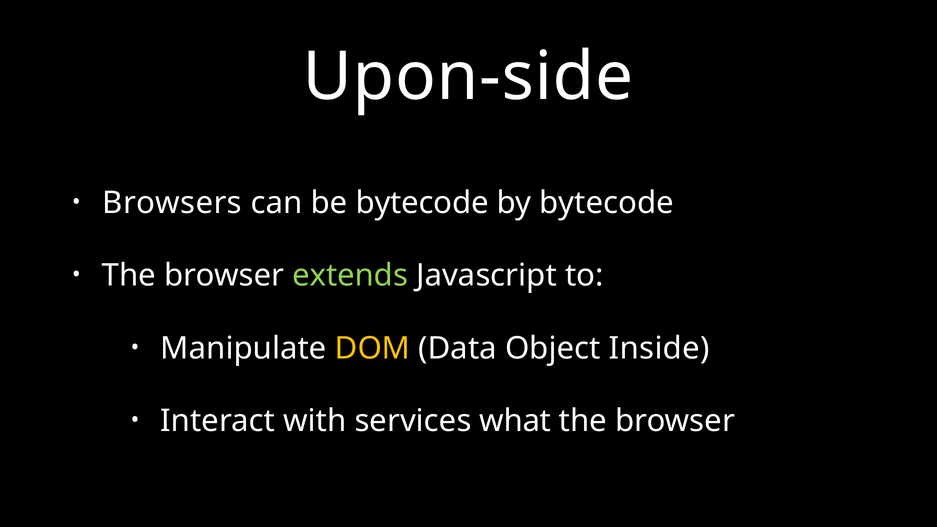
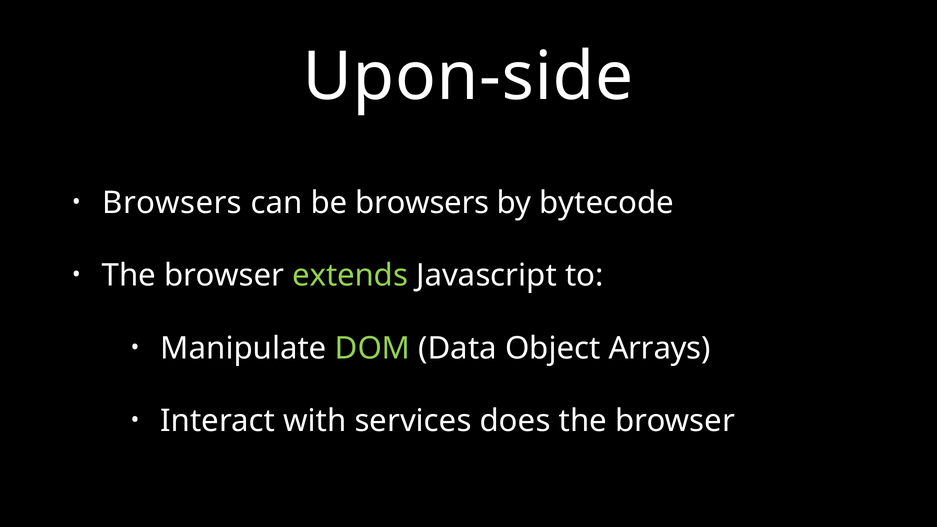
be bytecode: bytecode -> browsers
DOM colour: yellow -> light green
Inside: Inside -> Arrays
what: what -> does
